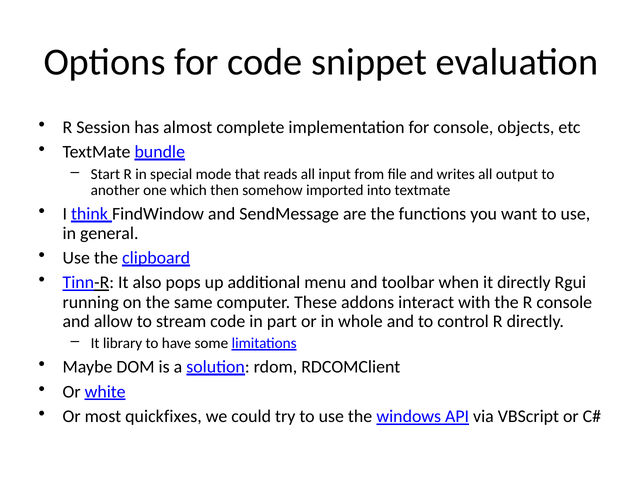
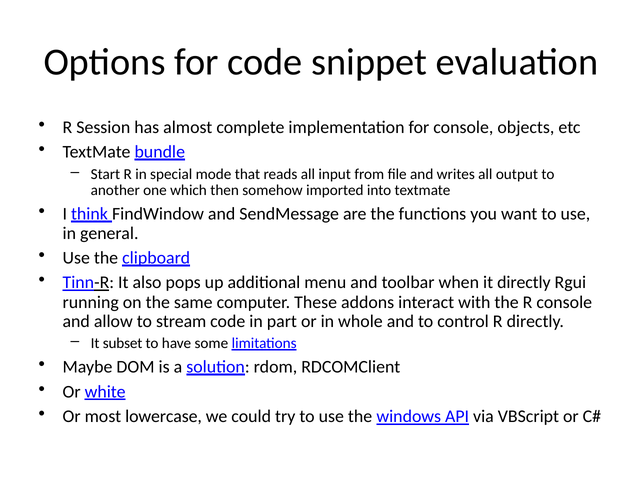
library: library -> subset
quickfixes: quickfixes -> lowercase
